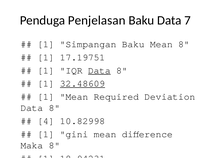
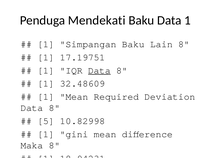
Penjelasan: Penjelasan -> Mendekati
Data 7: 7 -> 1
Baku Mean: Mean -> Lain
32.48609 underline: present -> none
4: 4 -> 5
